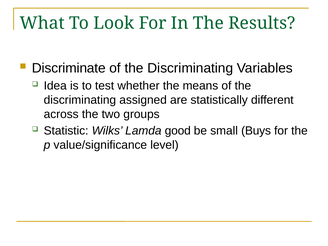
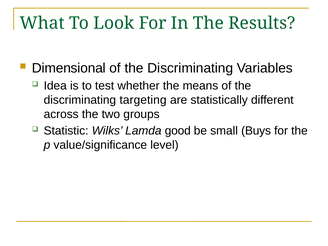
Discriminate: Discriminate -> Dimensional
assigned: assigned -> targeting
